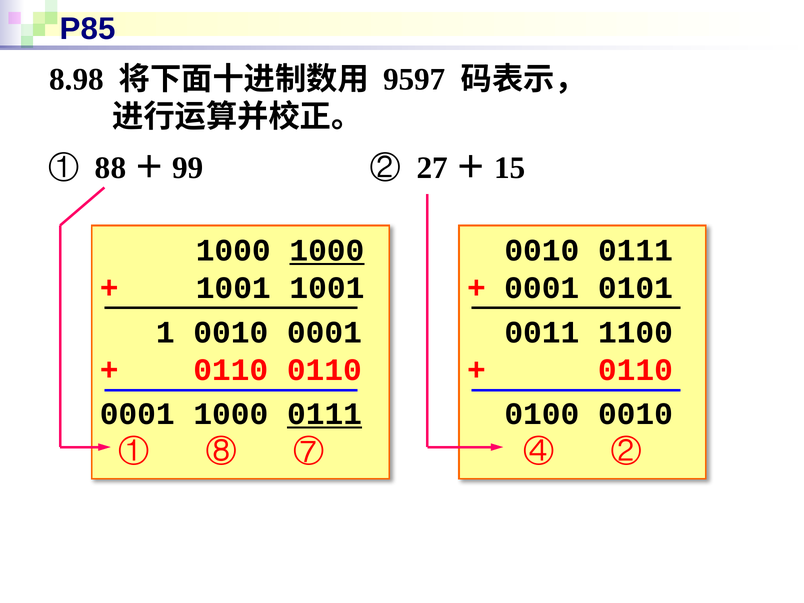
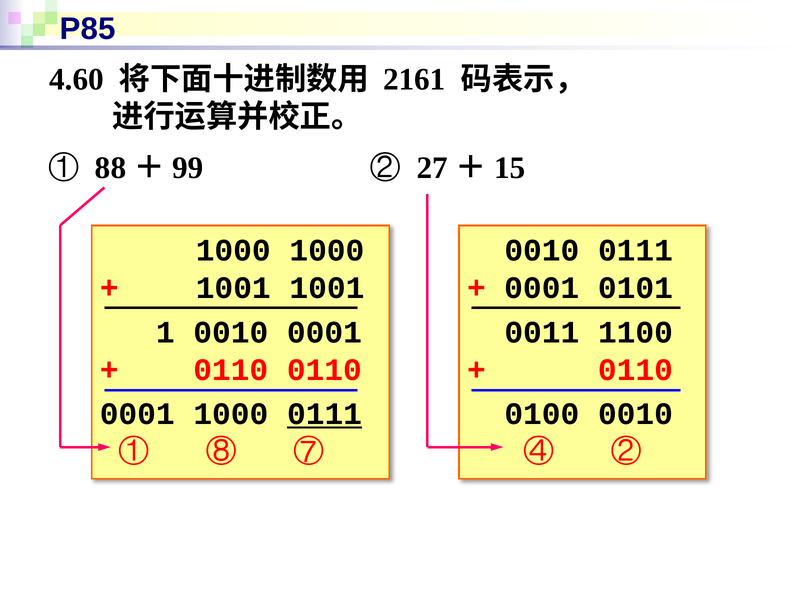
8.98: 8.98 -> 4.60
9597: 9597 -> 2161
1000 at (327, 250) underline: present -> none
